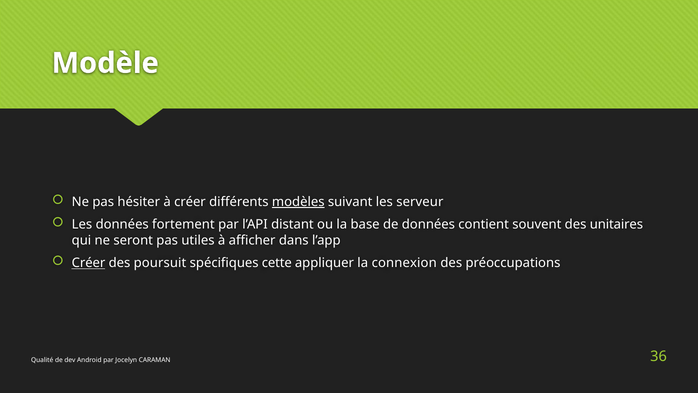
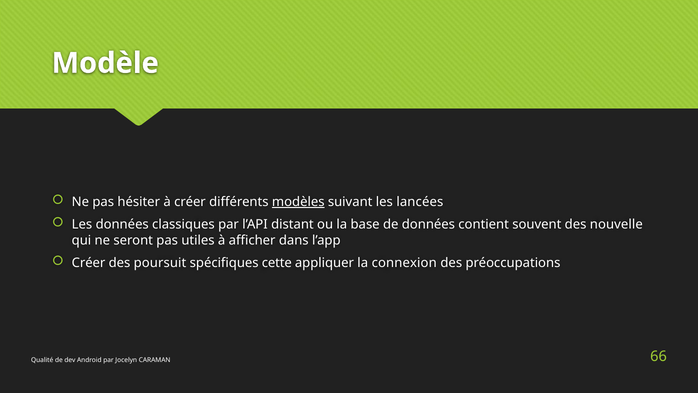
serveur: serveur -> lancées
fortement: fortement -> classiques
unitaires: unitaires -> nouvelle
Créer at (89, 263) underline: present -> none
36: 36 -> 66
